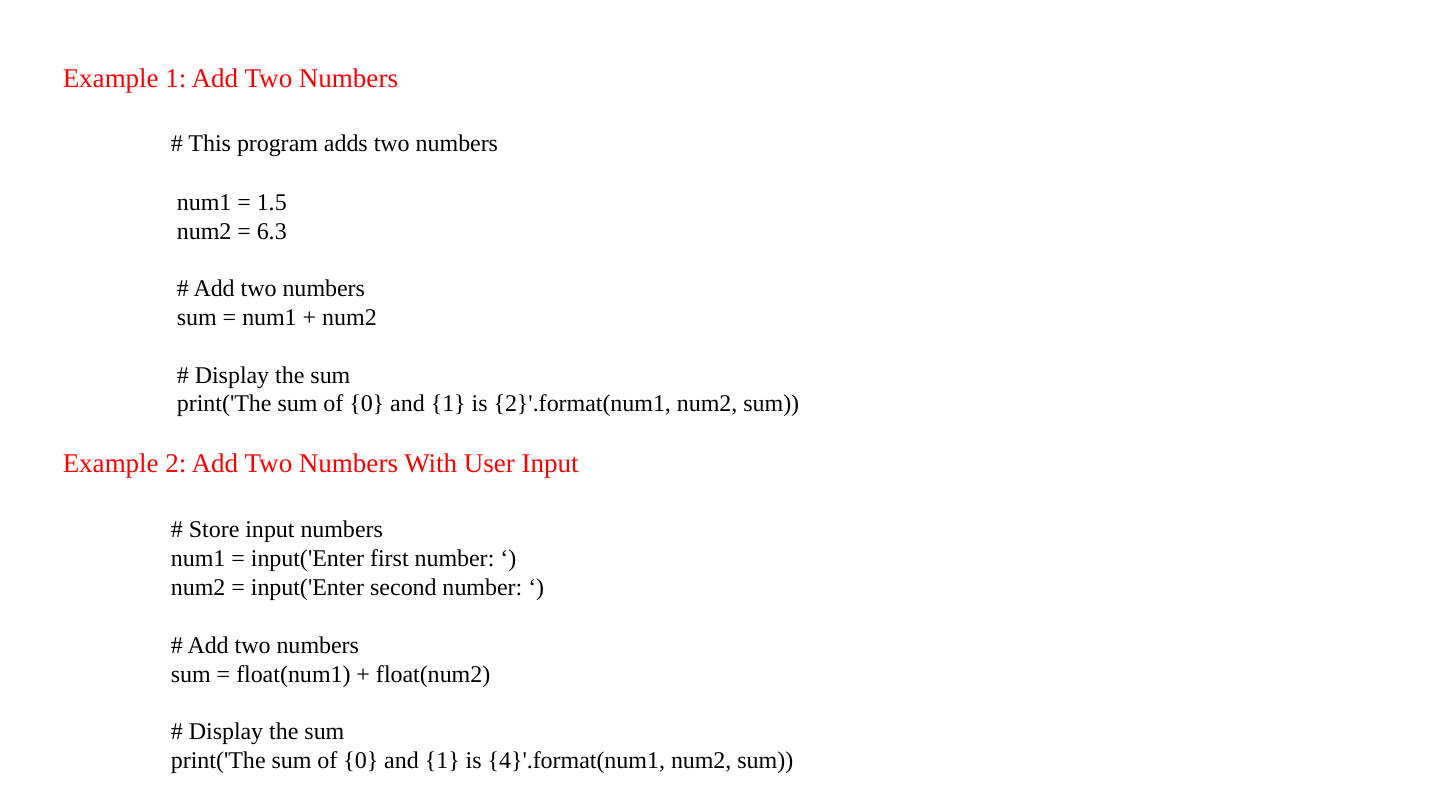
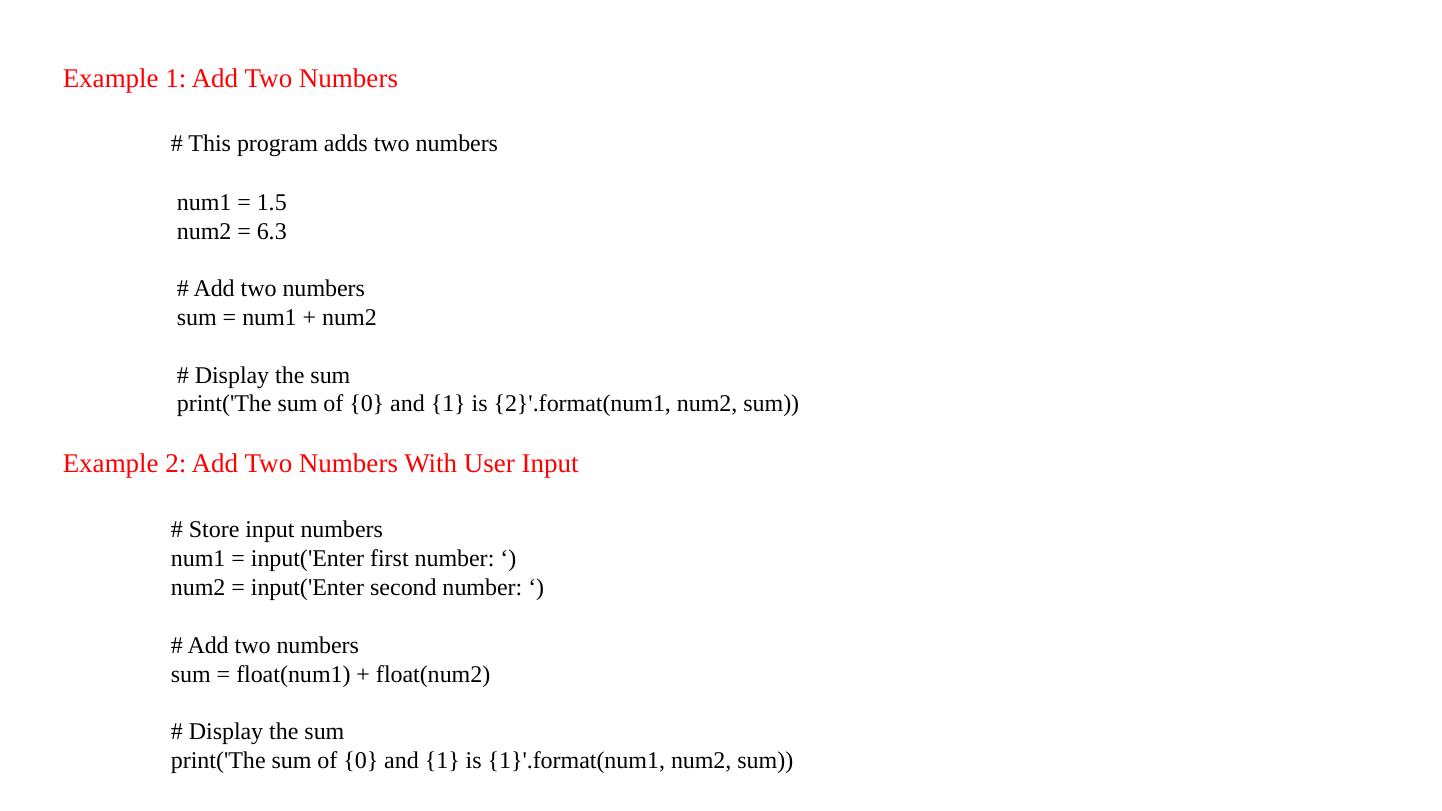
4}'.format(num1: 4}'.format(num1 -> 1}'.format(num1
